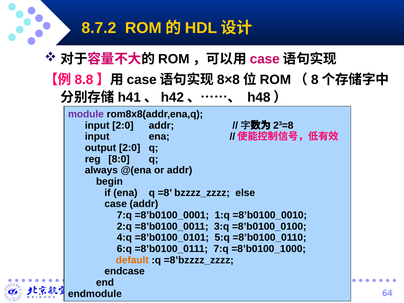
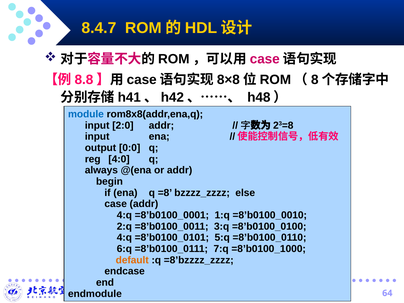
8.7.2: 8.7.2 -> 8.4.7
module colour: purple -> blue
output 2:0: 2:0 -> 0:0
8:0: 8:0 -> 4:0
7:q at (124, 215): 7:q -> 4:q
